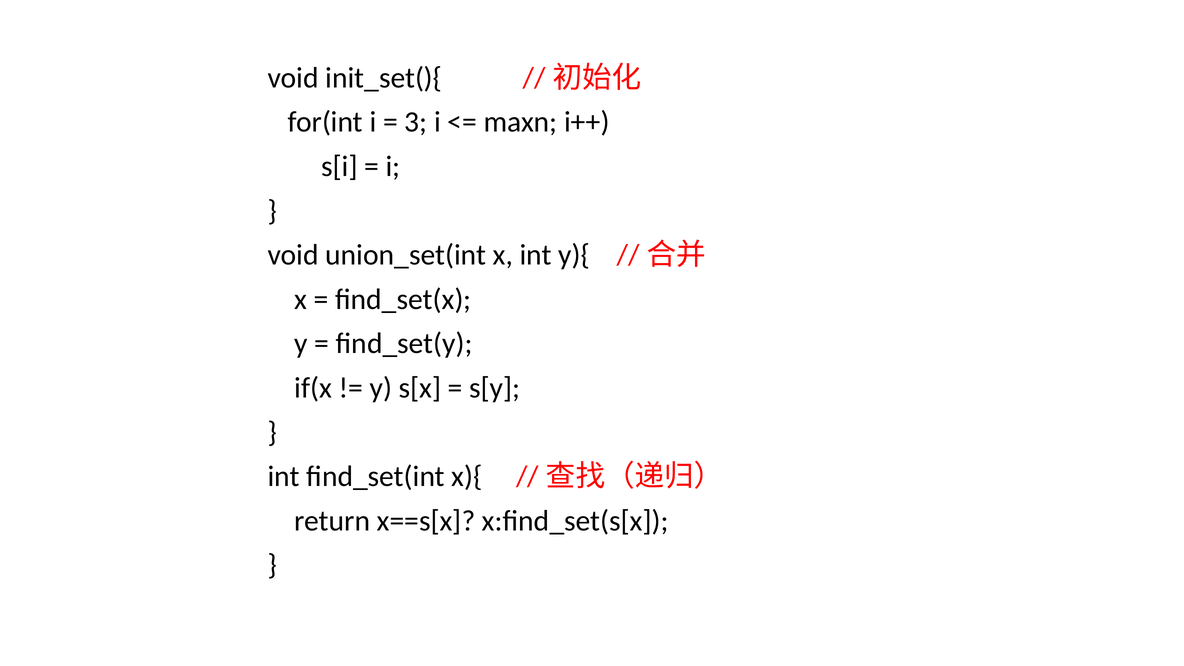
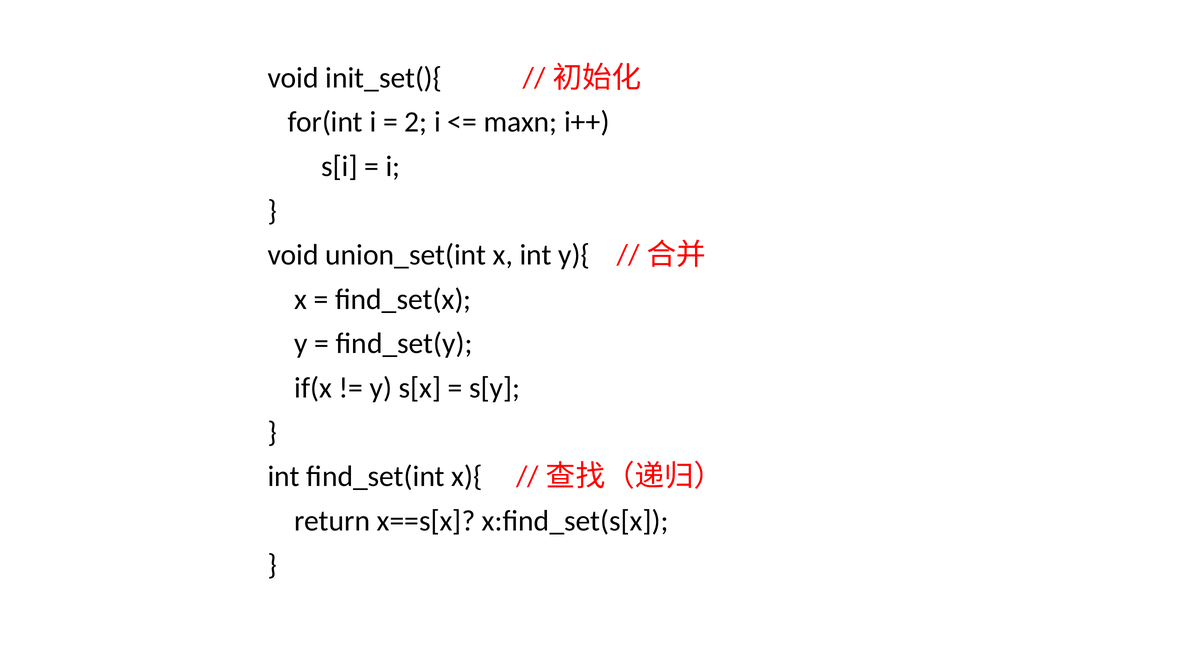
3: 3 -> 2
